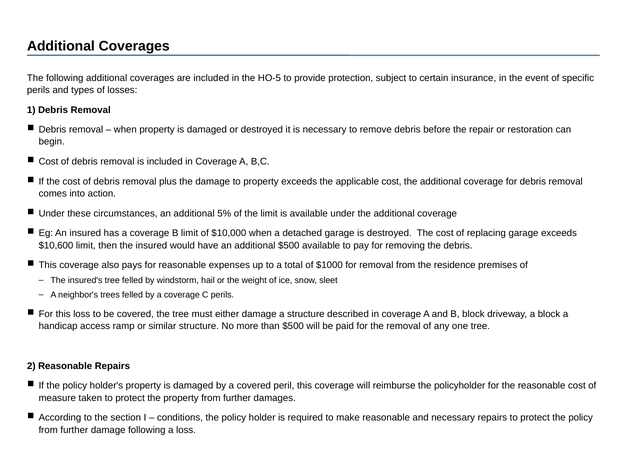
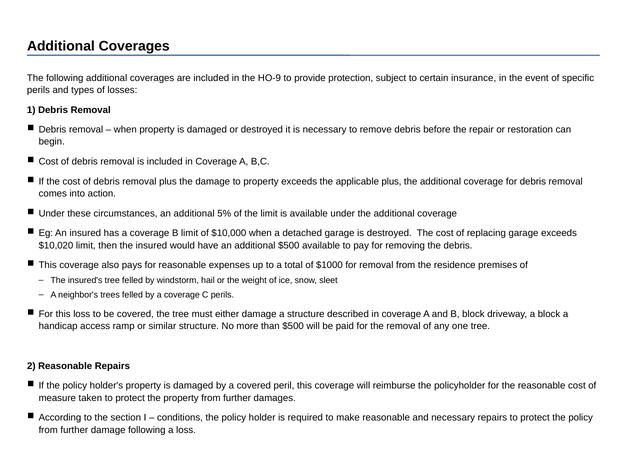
HO-5: HO-5 -> HO-9
applicable cost: cost -> plus
$10,600: $10,600 -> $10,020
